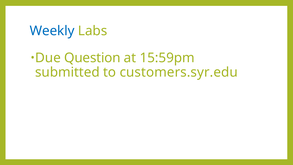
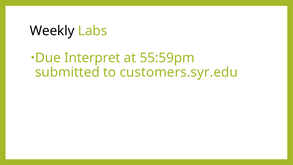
Weekly colour: blue -> black
Question: Question -> Interpret
15:59pm: 15:59pm -> 55:59pm
